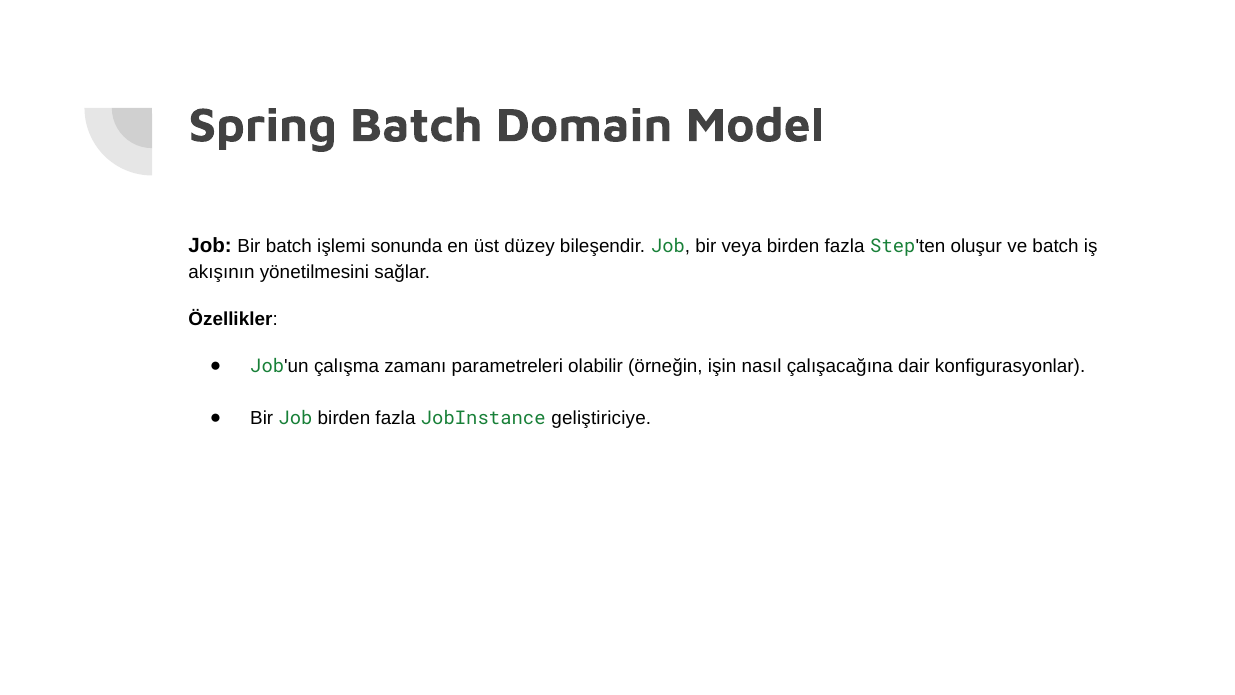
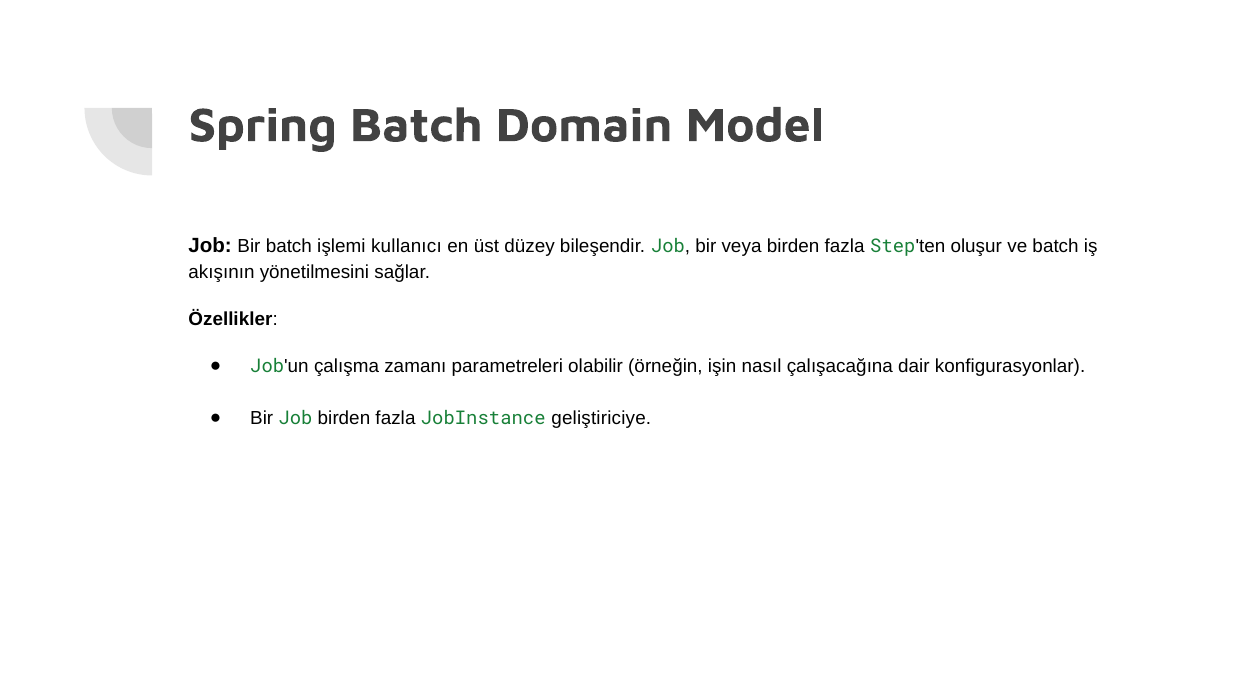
sonunda: sonunda -> kullanıcı
